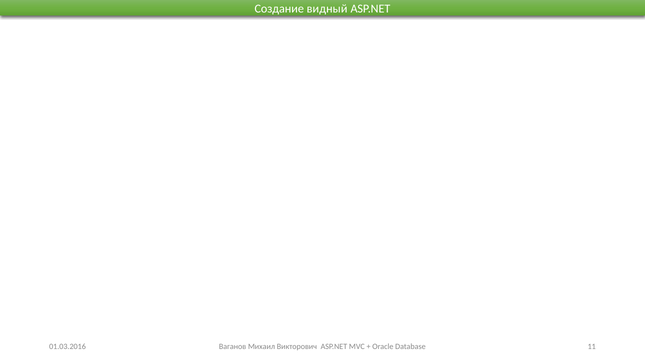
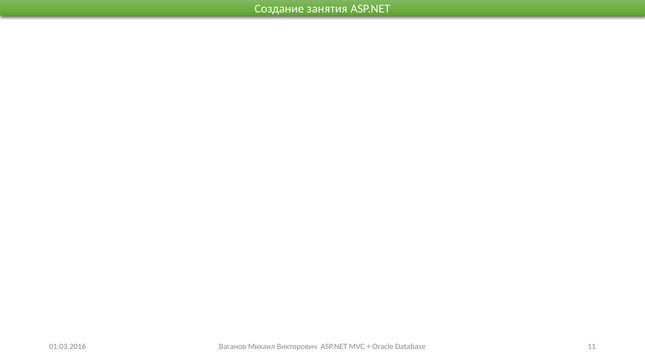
видный: видный -> занятия
